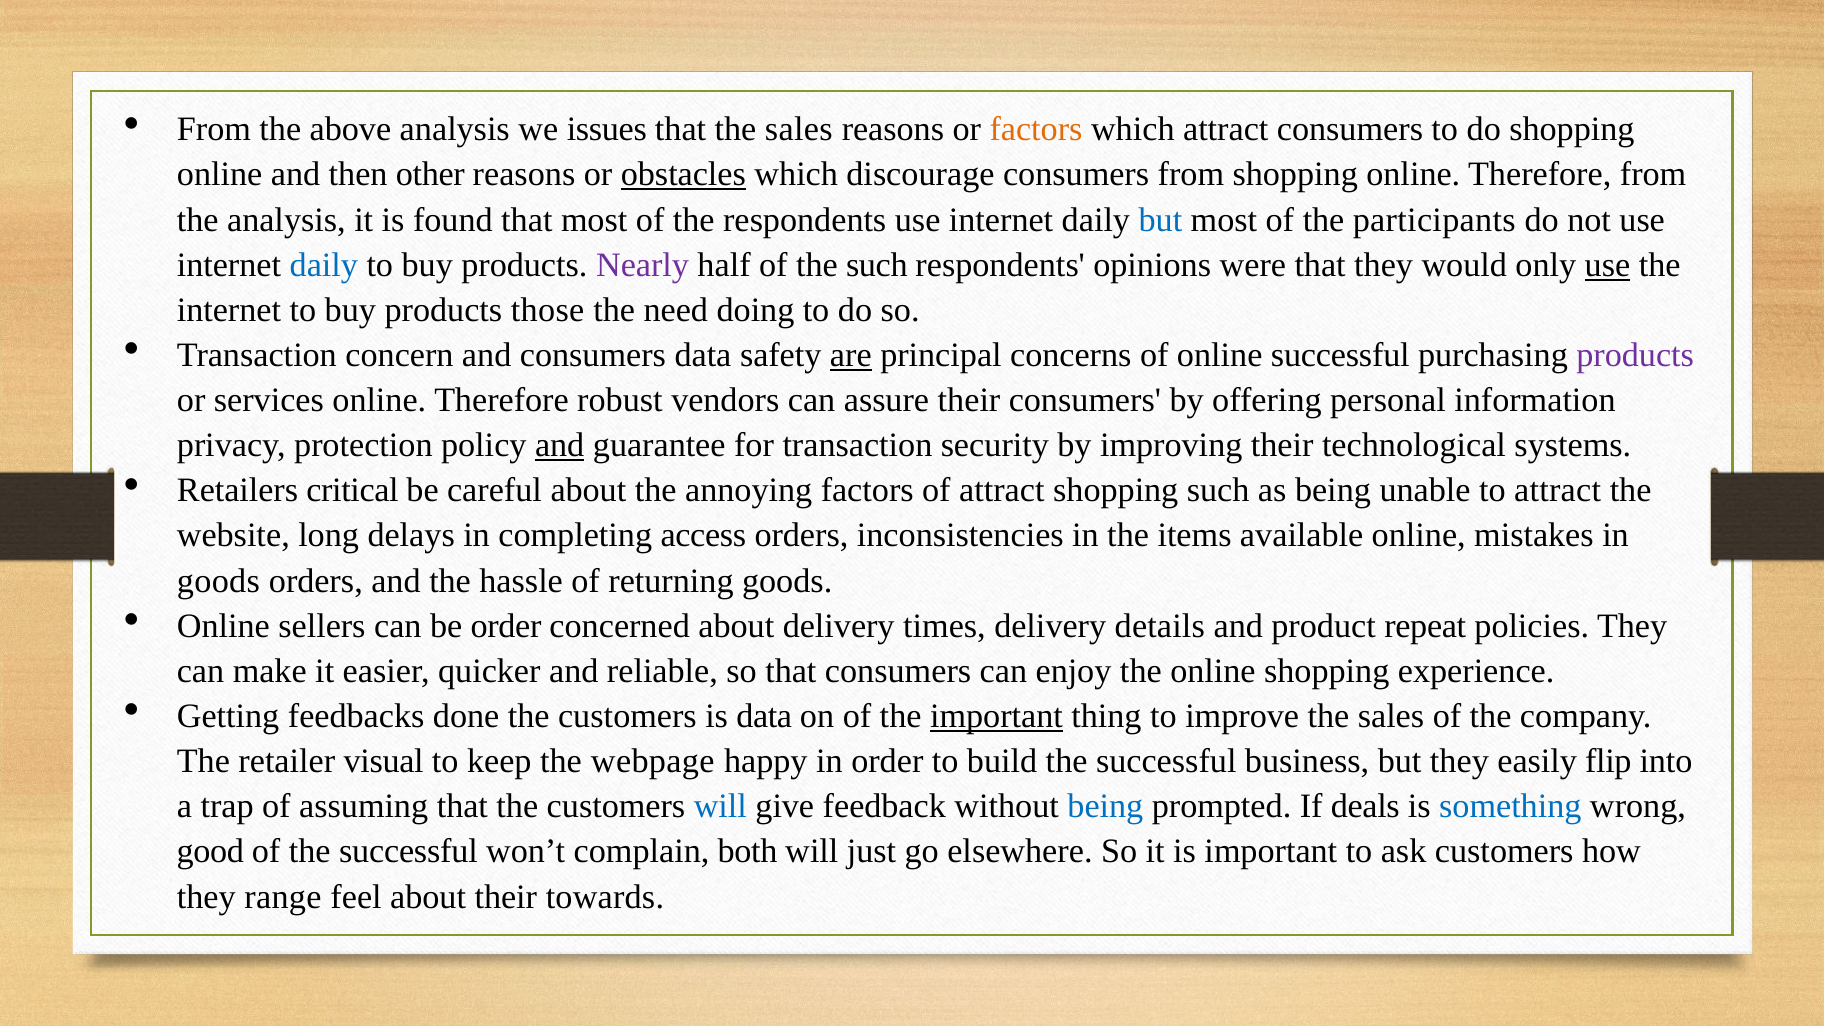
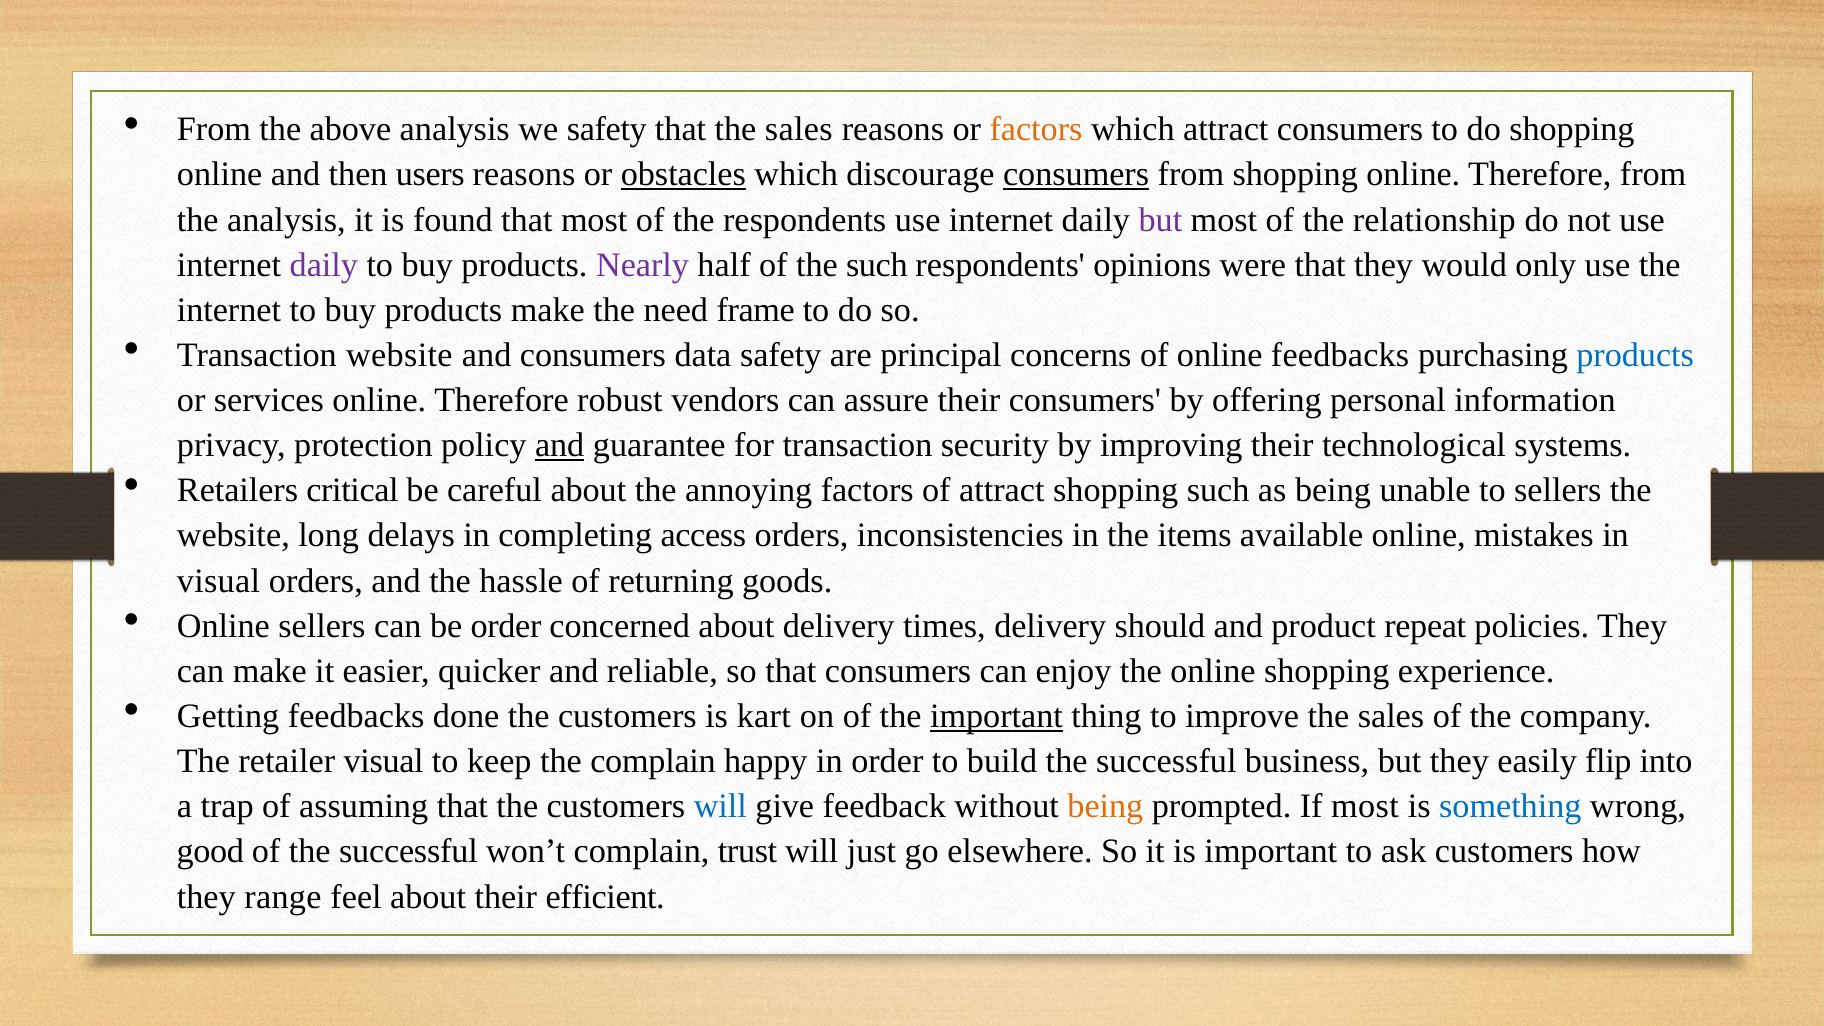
we issues: issues -> safety
other: other -> users
consumers at (1076, 175) underline: none -> present
but at (1160, 220) colour: blue -> purple
participants: participants -> relationship
daily at (324, 265) colour: blue -> purple
use at (1607, 265) underline: present -> none
products those: those -> make
doing: doing -> frame
Transaction concern: concern -> website
are underline: present -> none
online successful: successful -> feedbacks
products at (1635, 355) colour: purple -> blue
to attract: attract -> sellers
goods at (218, 581): goods -> visual
details: details -> should
is data: data -> kart
the webpage: webpage -> complain
being at (1105, 806) colour: blue -> orange
If deals: deals -> most
both: both -> trust
towards: towards -> efficient
